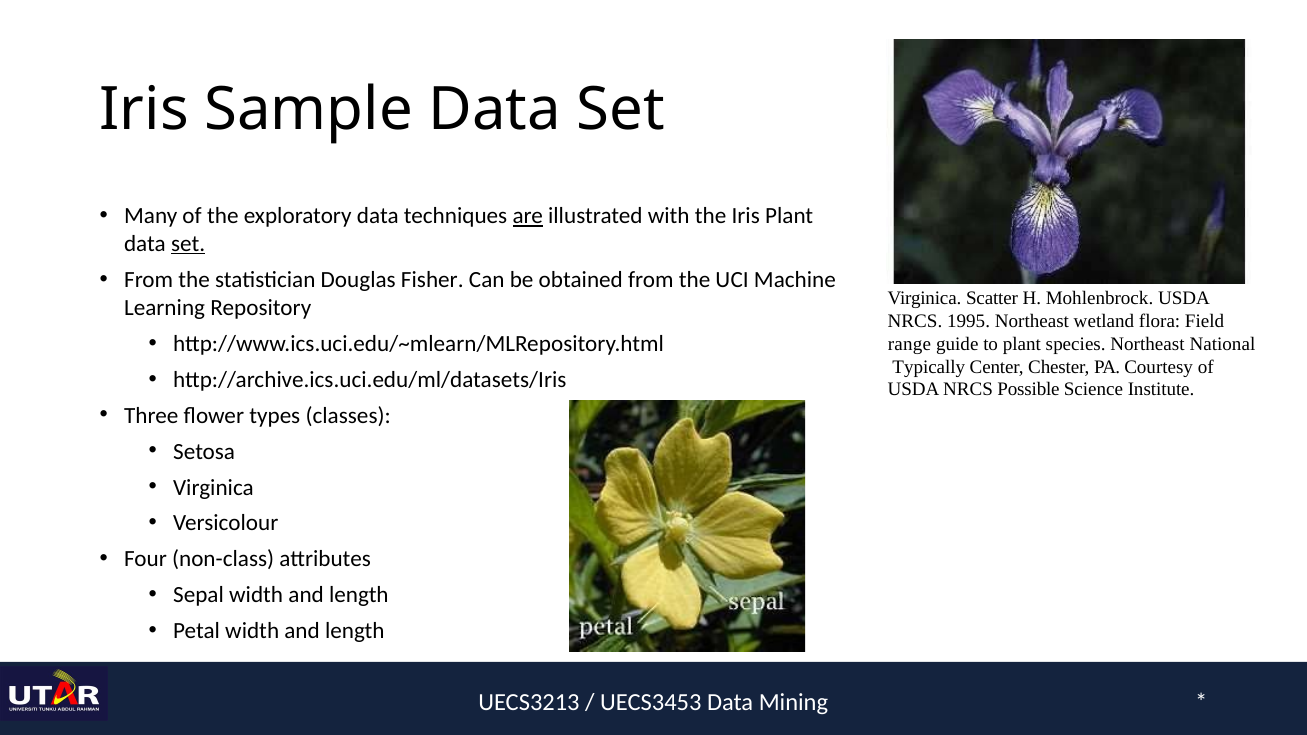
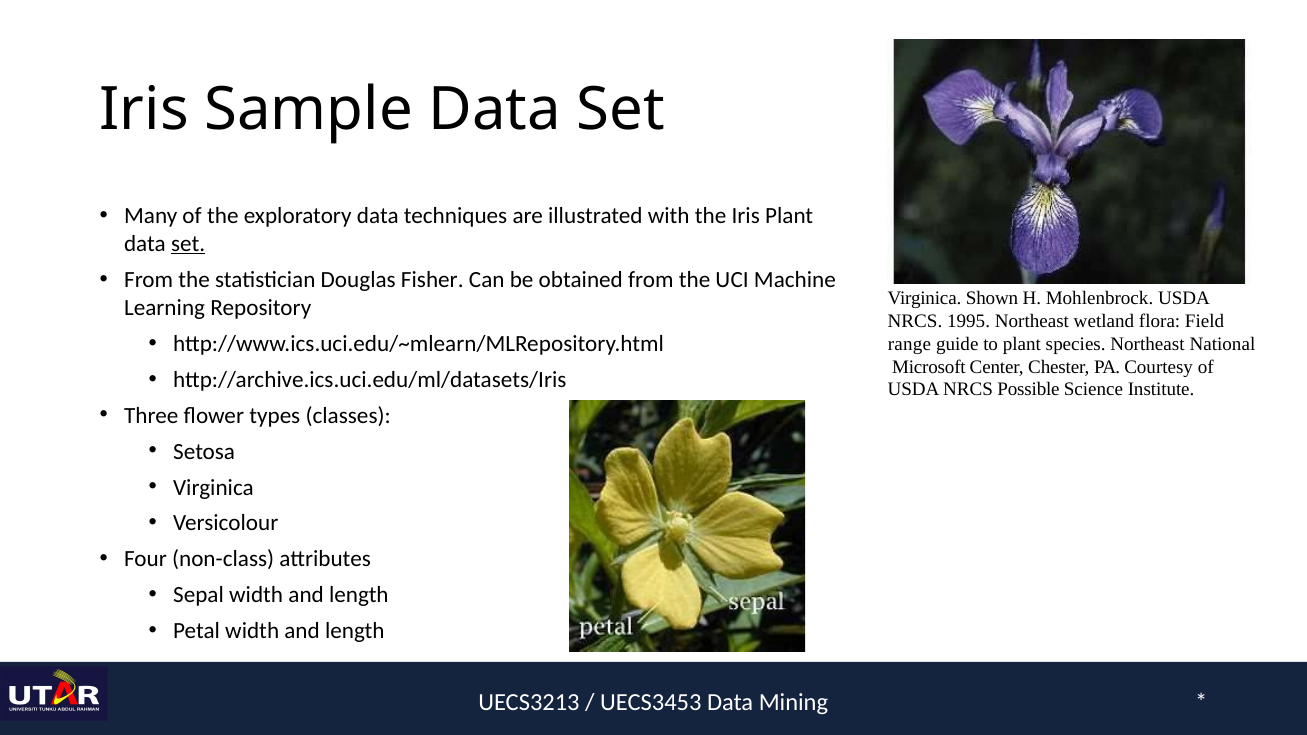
are underline: present -> none
Scatter: Scatter -> Shown
Typically: Typically -> Microsoft
